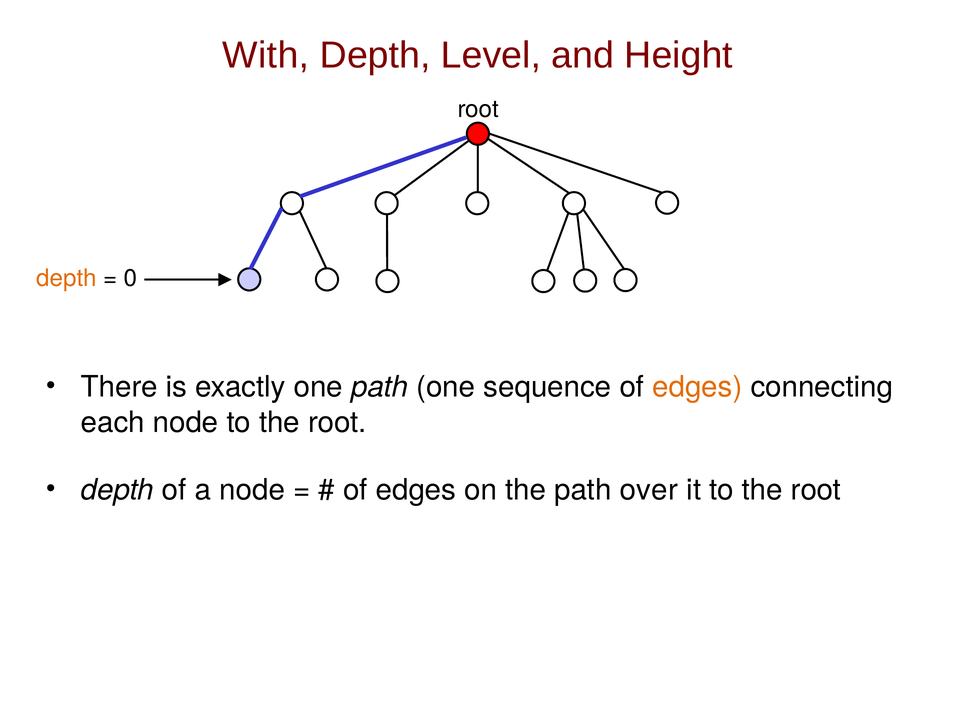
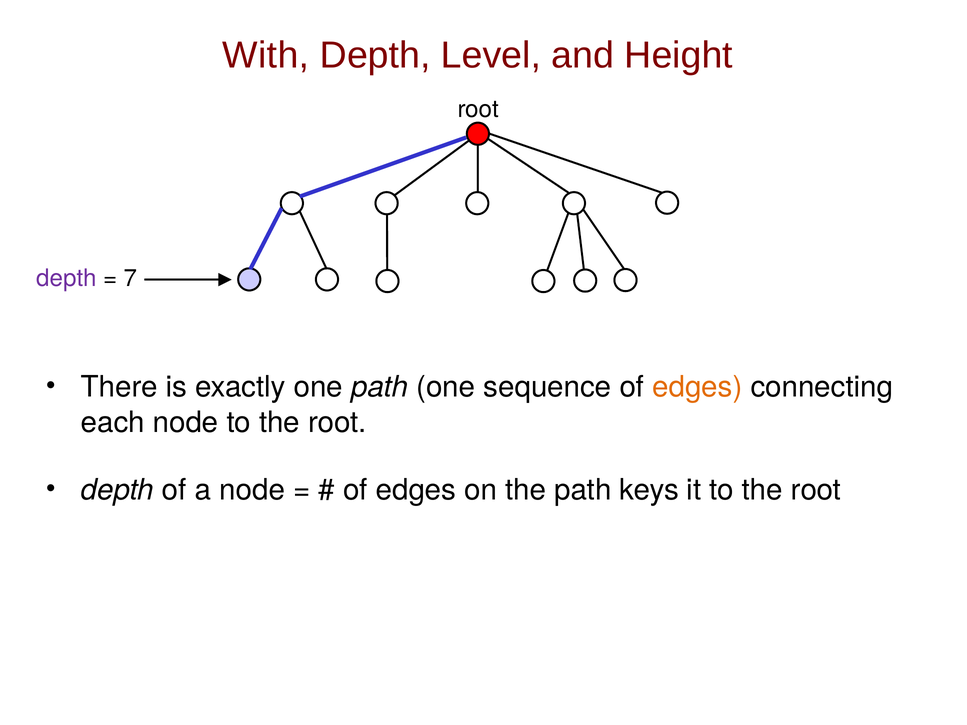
depth at (66, 279) colour: orange -> purple
0: 0 -> 7
over: over -> keys
